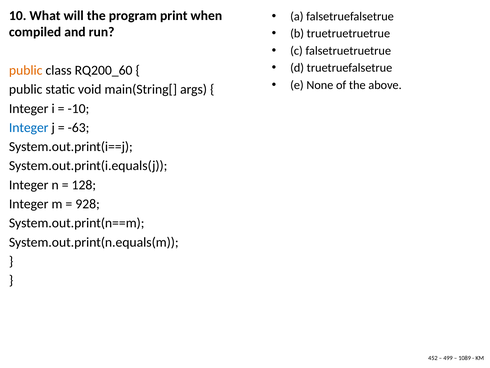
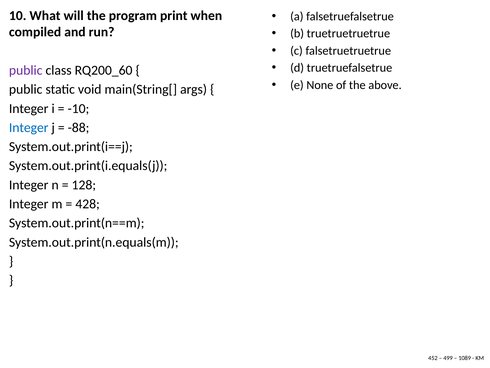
public at (26, 70) colour: orange -> purple
-63: -63 -> -88
928: 928 -> 428
